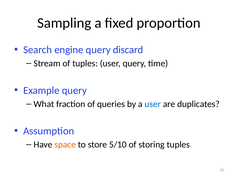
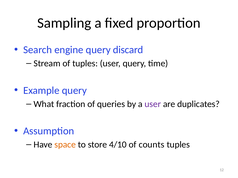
user at (153, 104) colour: blue -> purple
5/10: 5/10 -> 4/10
storing: storing -> counts
